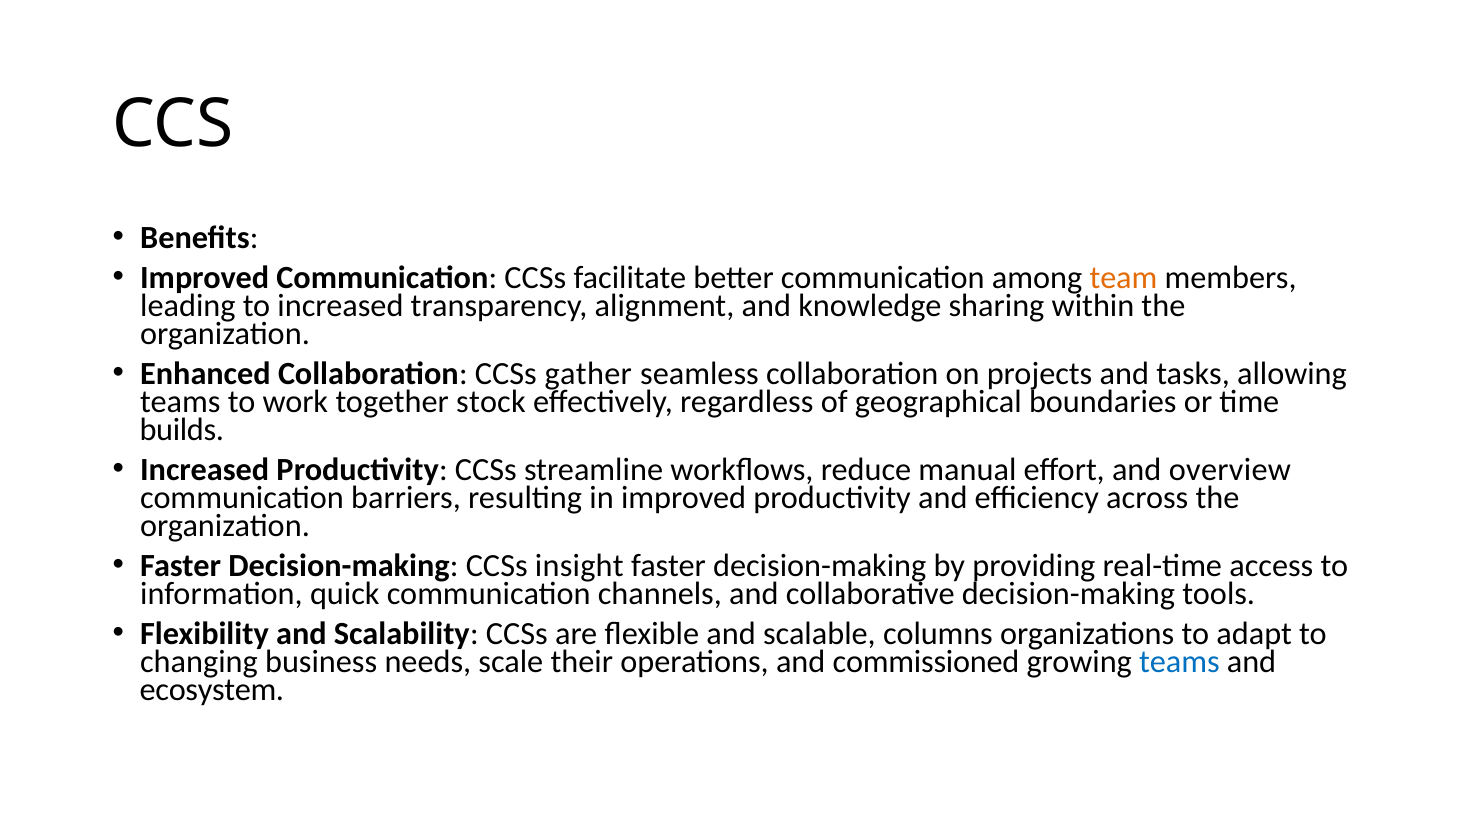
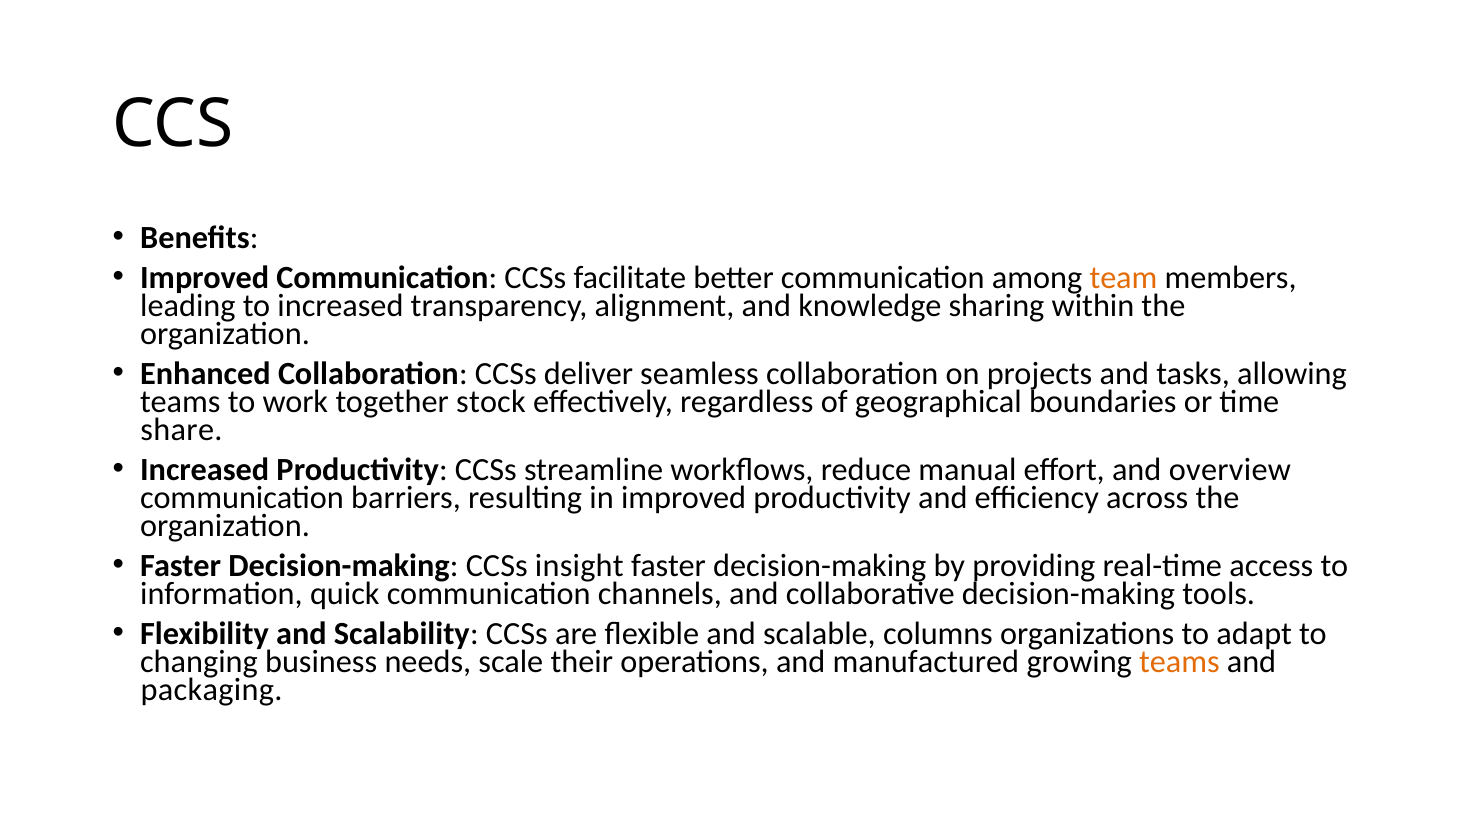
gather: gather -> deliver
builds: builds -> share
commissioned: commissioned -> manufactured
teams at (1180, 662) colour: blue -> orange
ecosystem: ecosystem -> packaging
